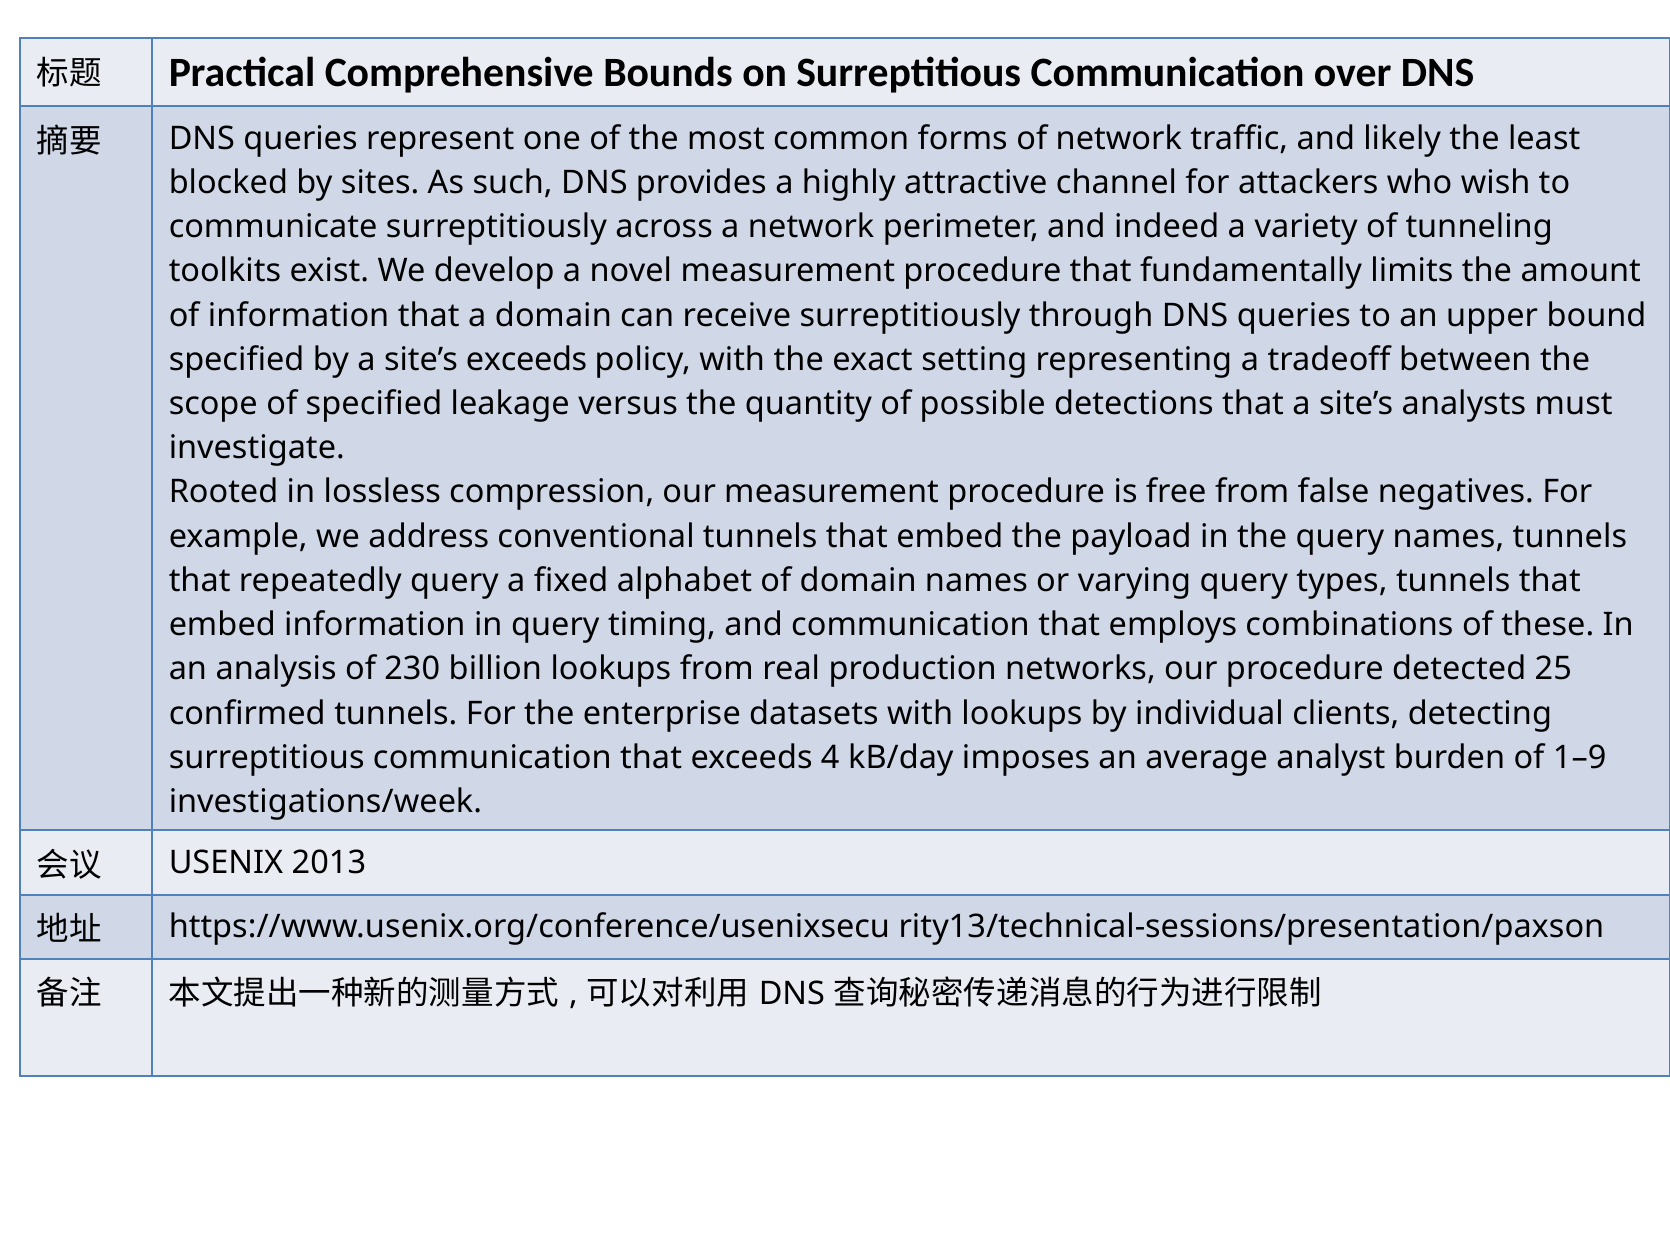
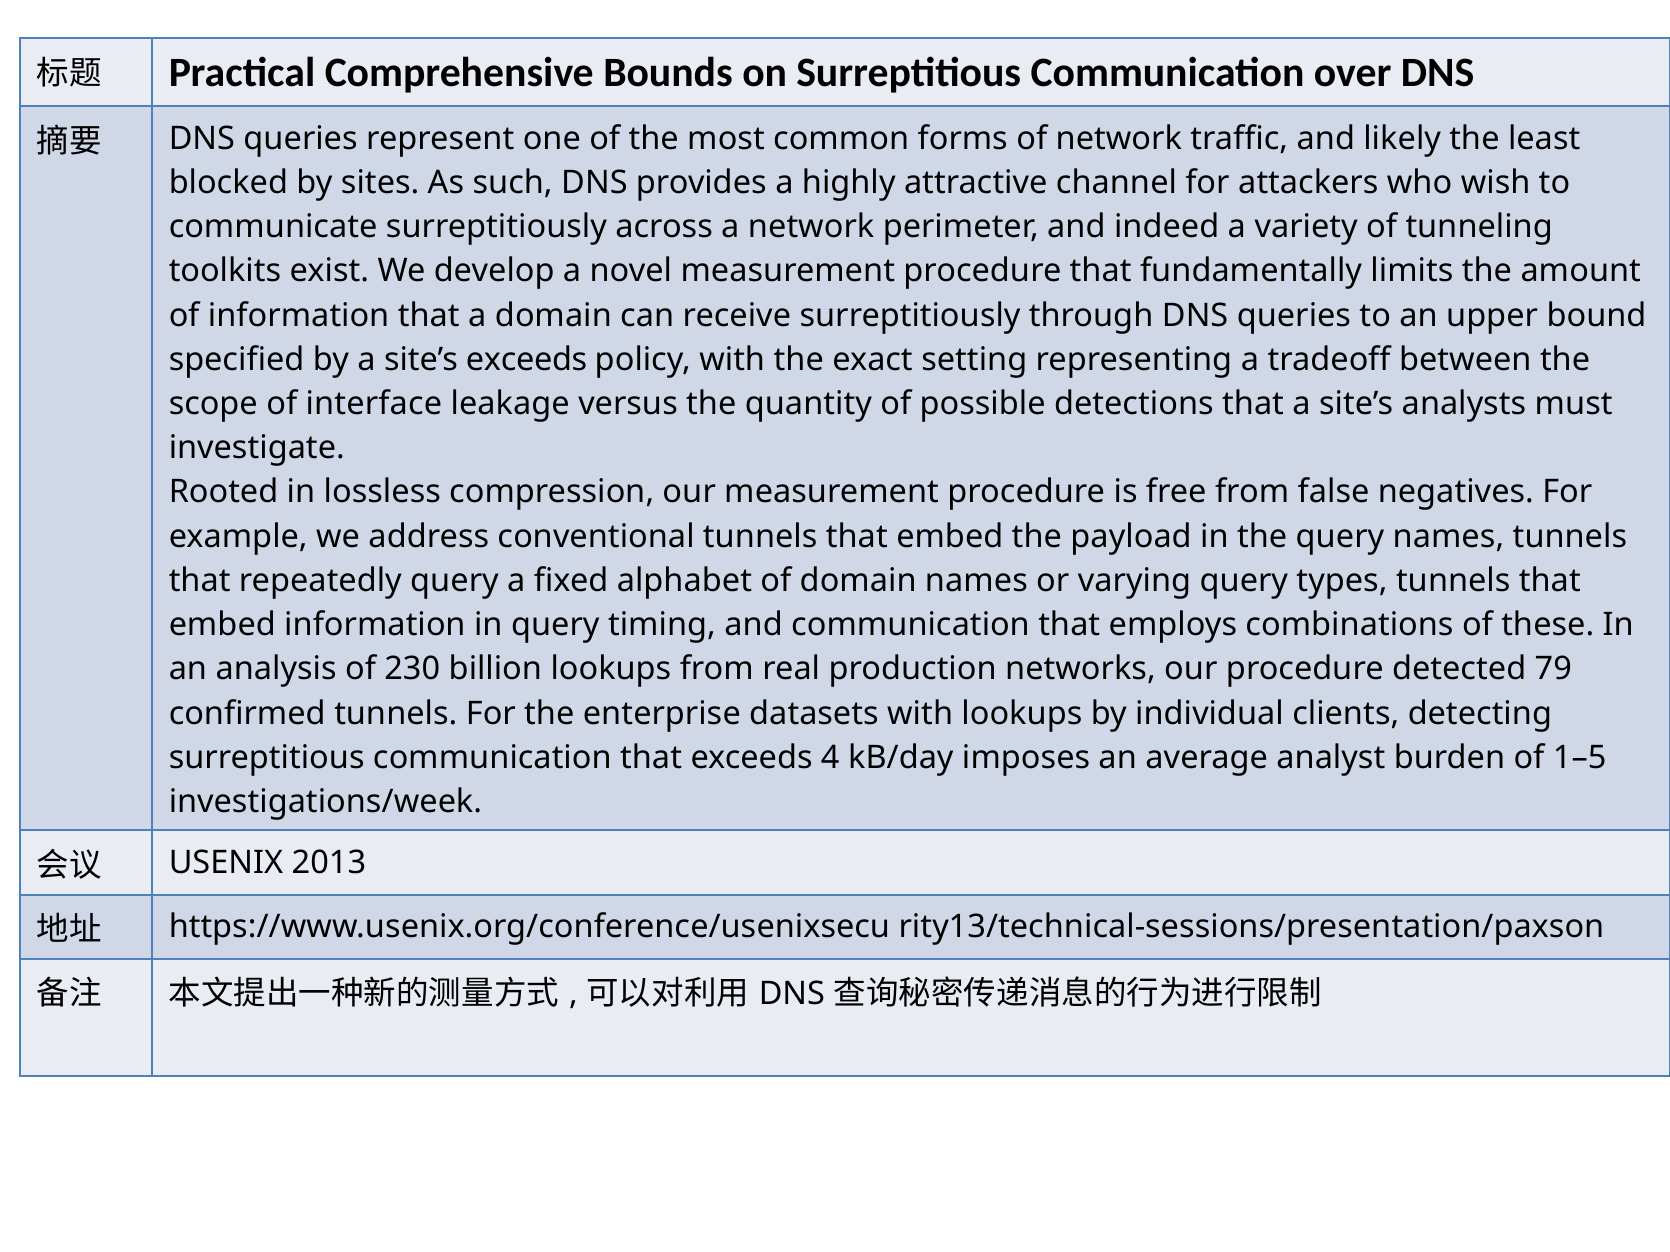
of specified: specified -> interface
25: 25 -> 79
1–9: 1–9 -> 1–5
